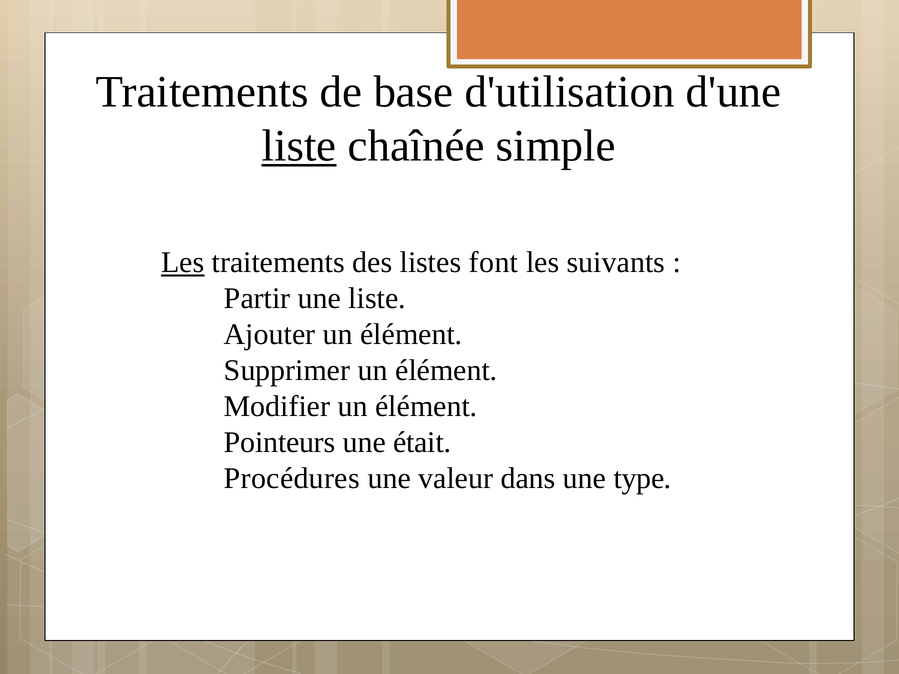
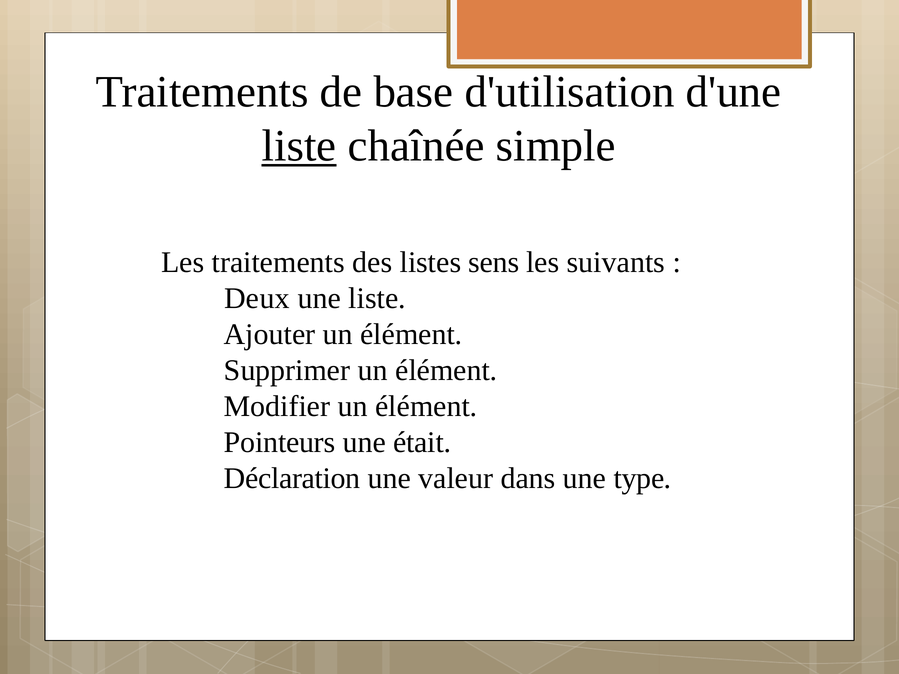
Les at (183, 263) underline: present -> none
font: font -> sens
Partir: Partir -> Deux
Procédures: Procédures -> Déclaration
